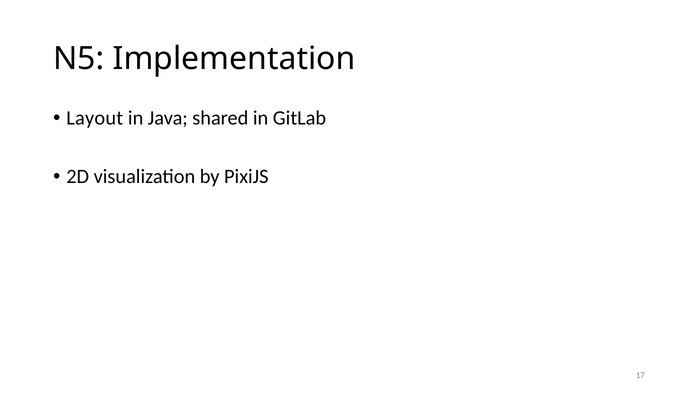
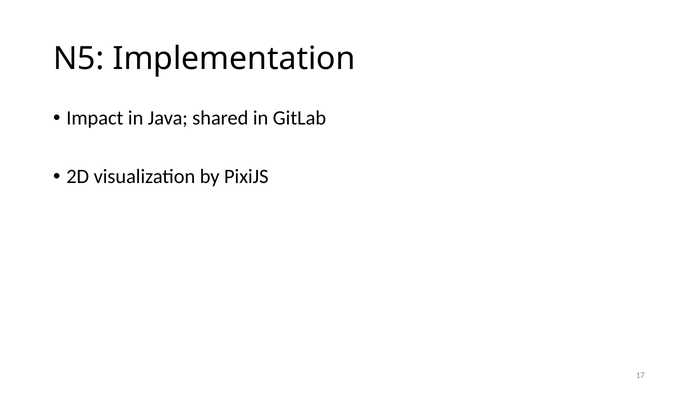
Layout: Layout -> Impact
